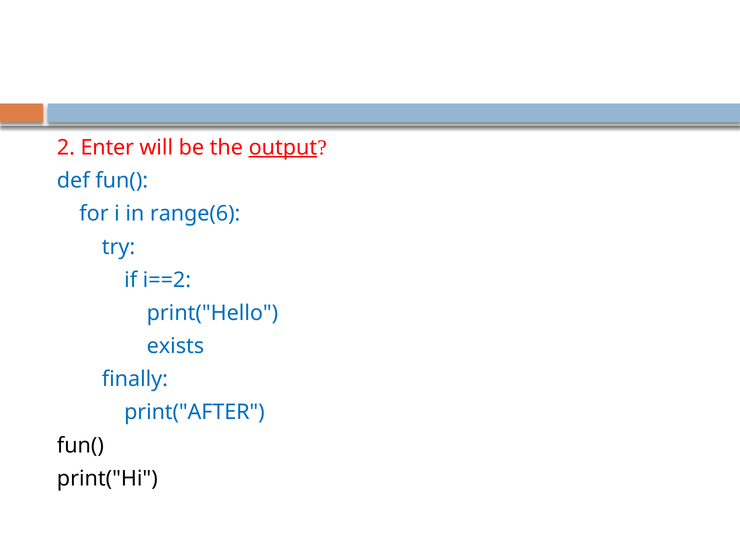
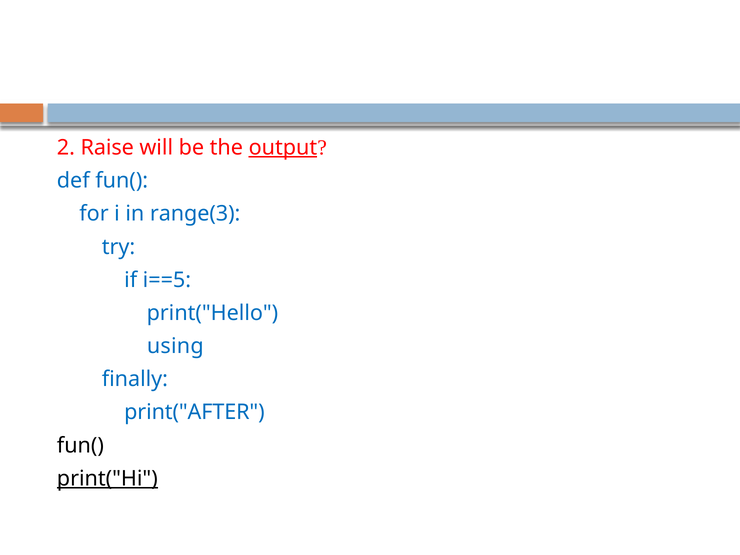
Enter: Enter -> Raise
range(6: range(6 -> range(3
i==2: i==2 -> i==5
exists: exists -> using
print("Hi underline: none -> present
